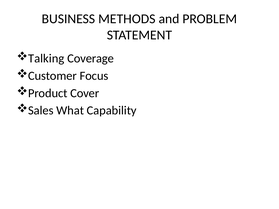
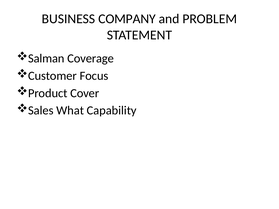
METHODS: METHODS -> COMPANY
Talking: Talking -> Salman
